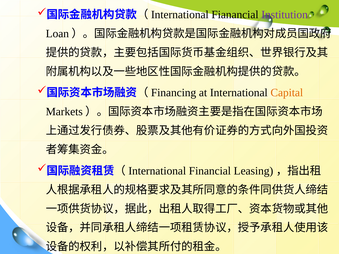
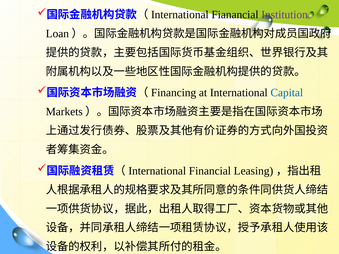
Capital colour: orange -> blue
